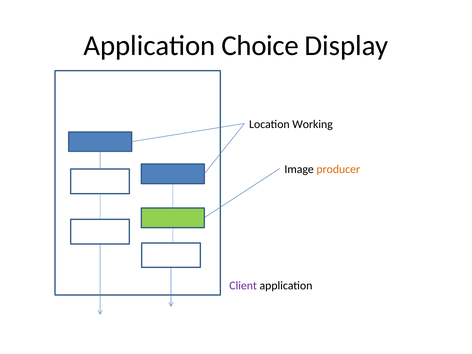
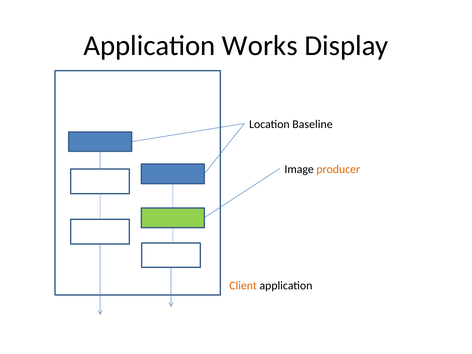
Choice: Choice -> Works
Working: Working -> Baseline
Client colour: purple -> orange
